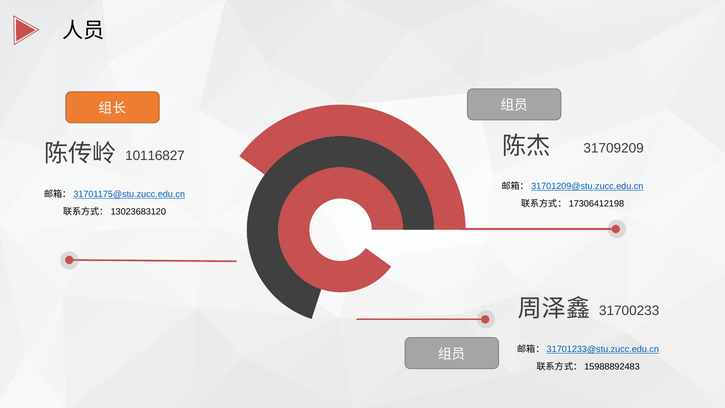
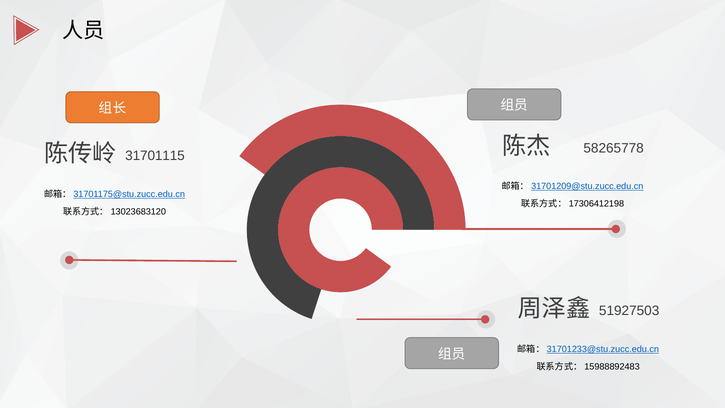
31709209: 31709209 -> 58265778
10116827: 10116827 -> 31701115
31700233: 31700233 -> 51927503
